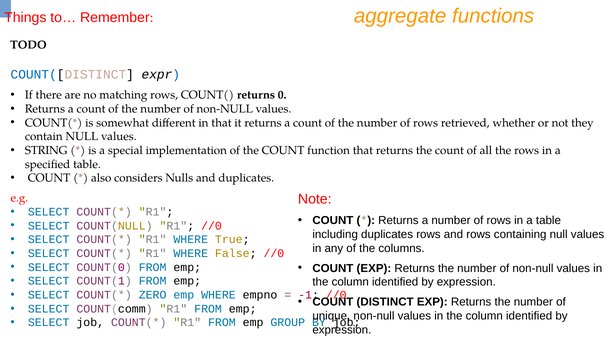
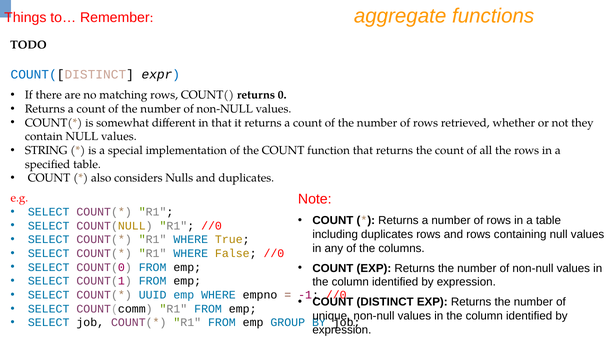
ZERO: ZERO -> UUID
